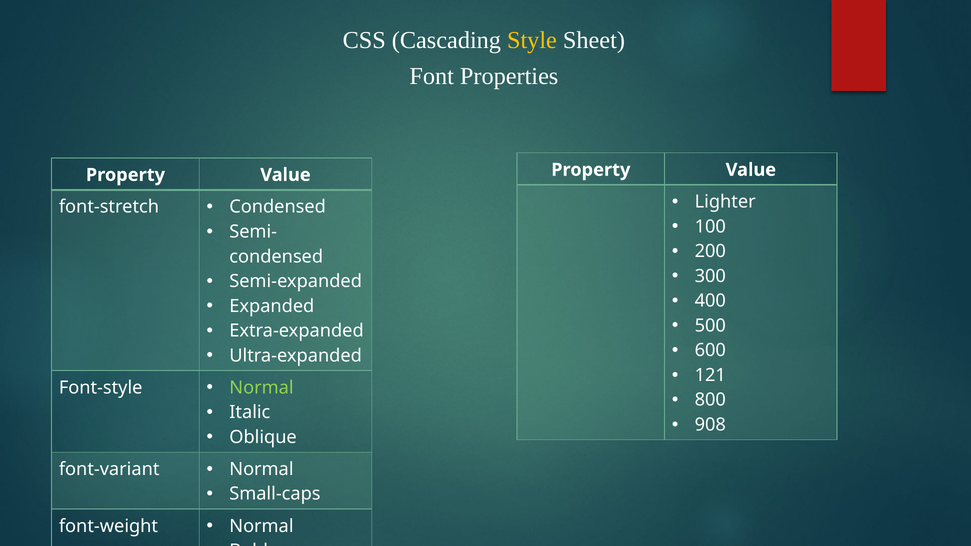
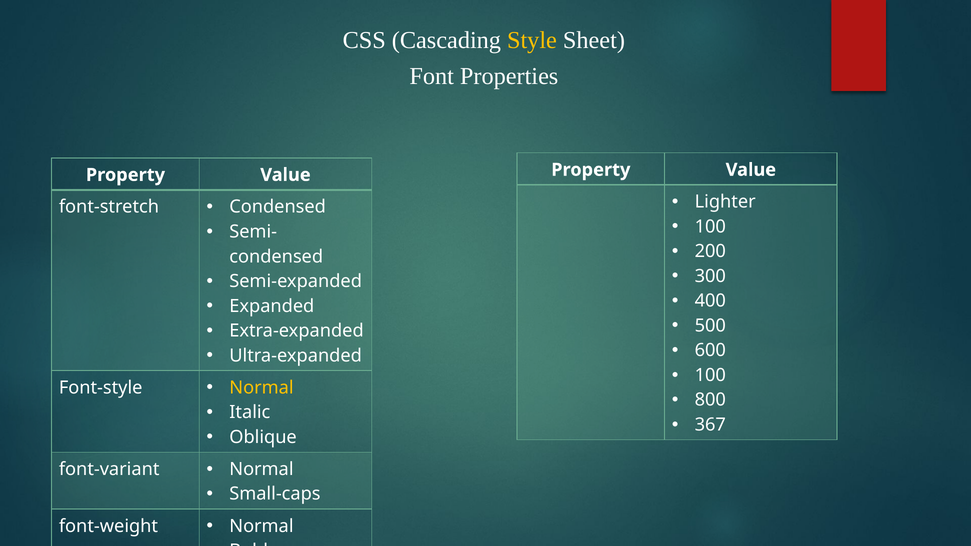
121 at (710, 375): 121 -> 100
Normal at (261, 388) colour: light green -> yellow
908: 908 -> 367
